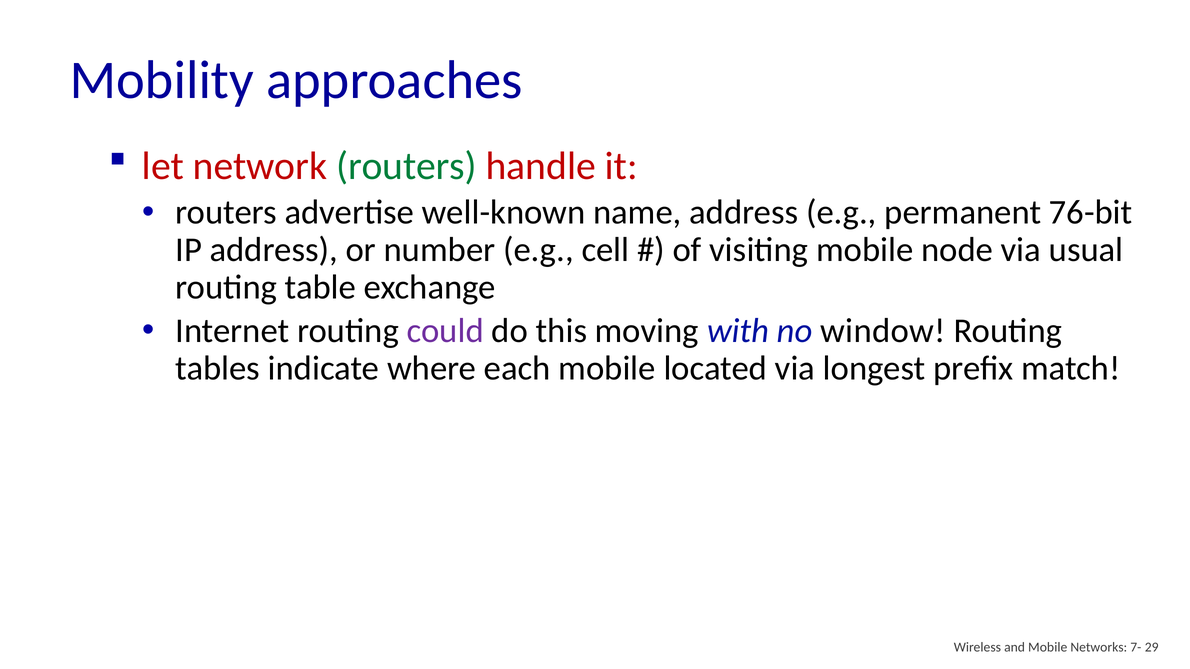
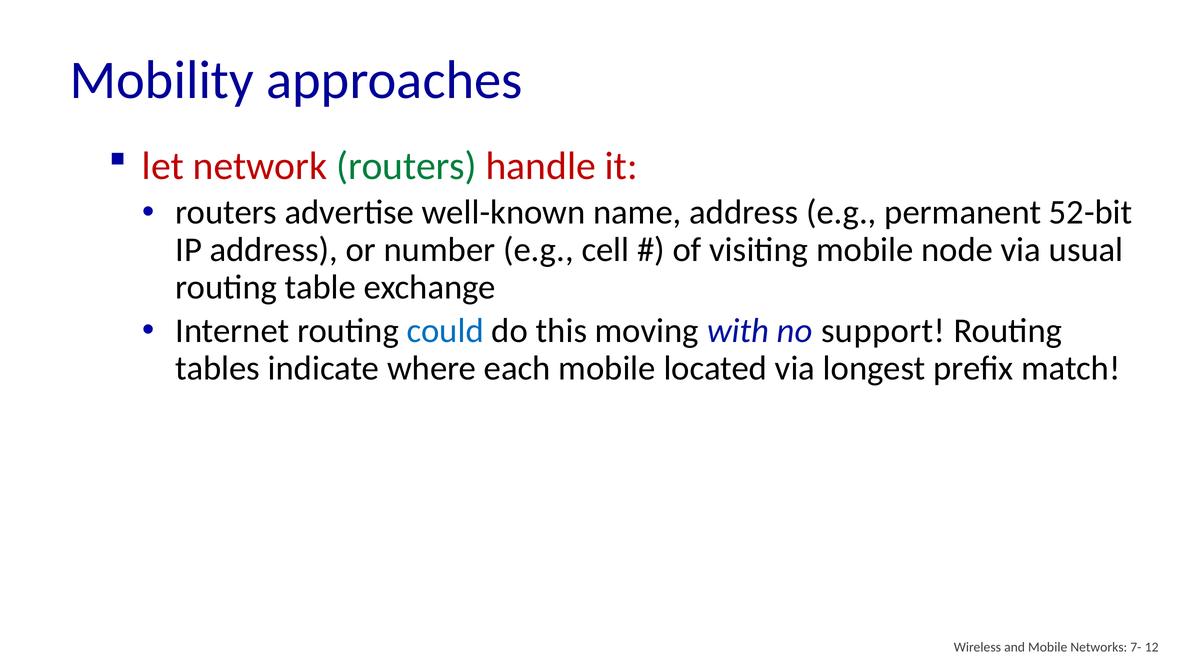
76-bit: 76-bit -> 52-bit
could colour: purple -> blue
window: window -> support
29: 29 -> 12
